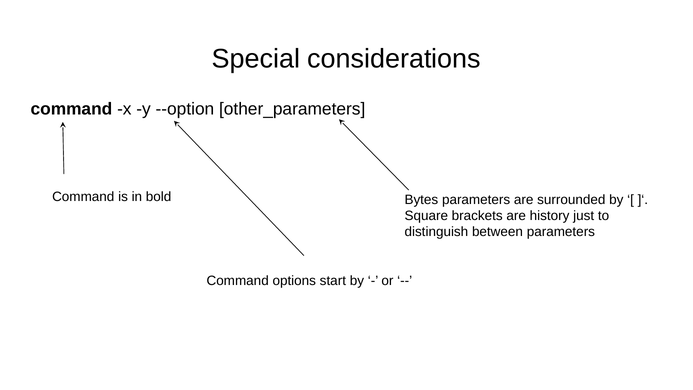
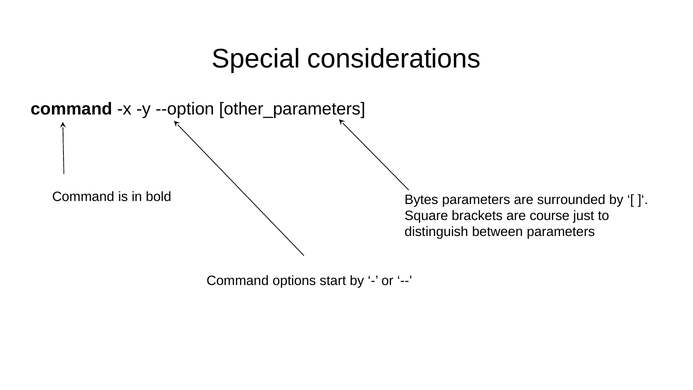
history: history -> course
